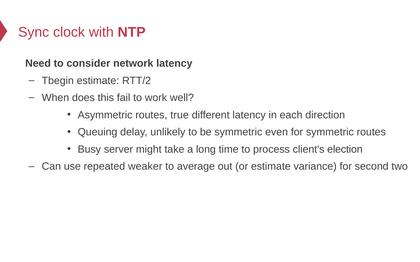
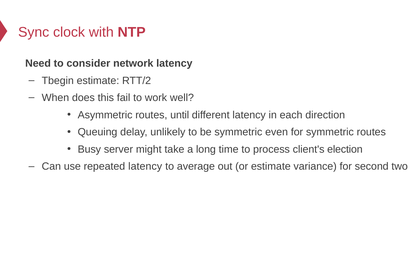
true: true -> until
repeated weaker: weaker -> latency
